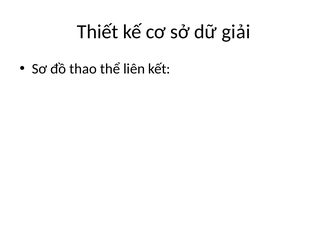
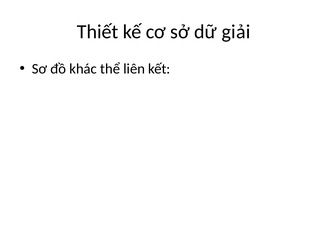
thao: thao -> khác
